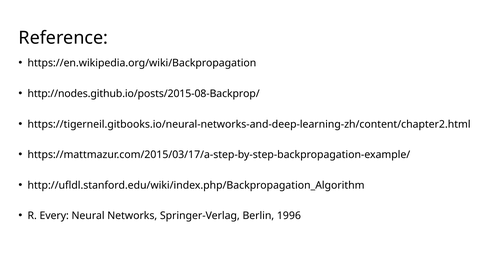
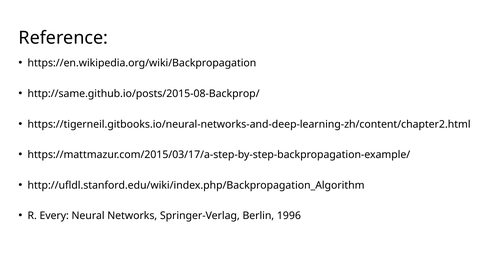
http://nodes.github.io/posts/2015-08-Backprop/: http://nodes.github.io/posts/2015-08-Backprop/ -> http://same.github.io/posts/2015-08-Backprop/
